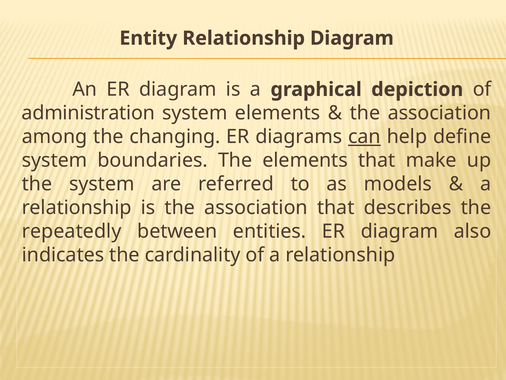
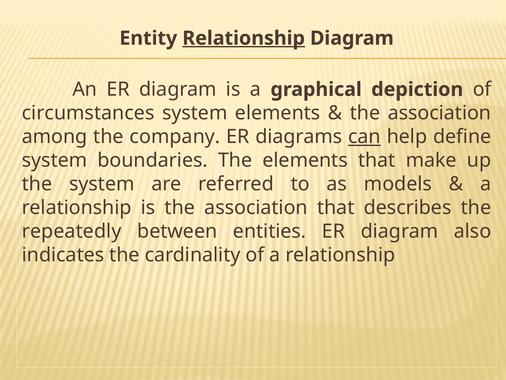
Relationship at (244, 38) underline: none -> present
administration: administration -> circumstances
changing: changing -> company
